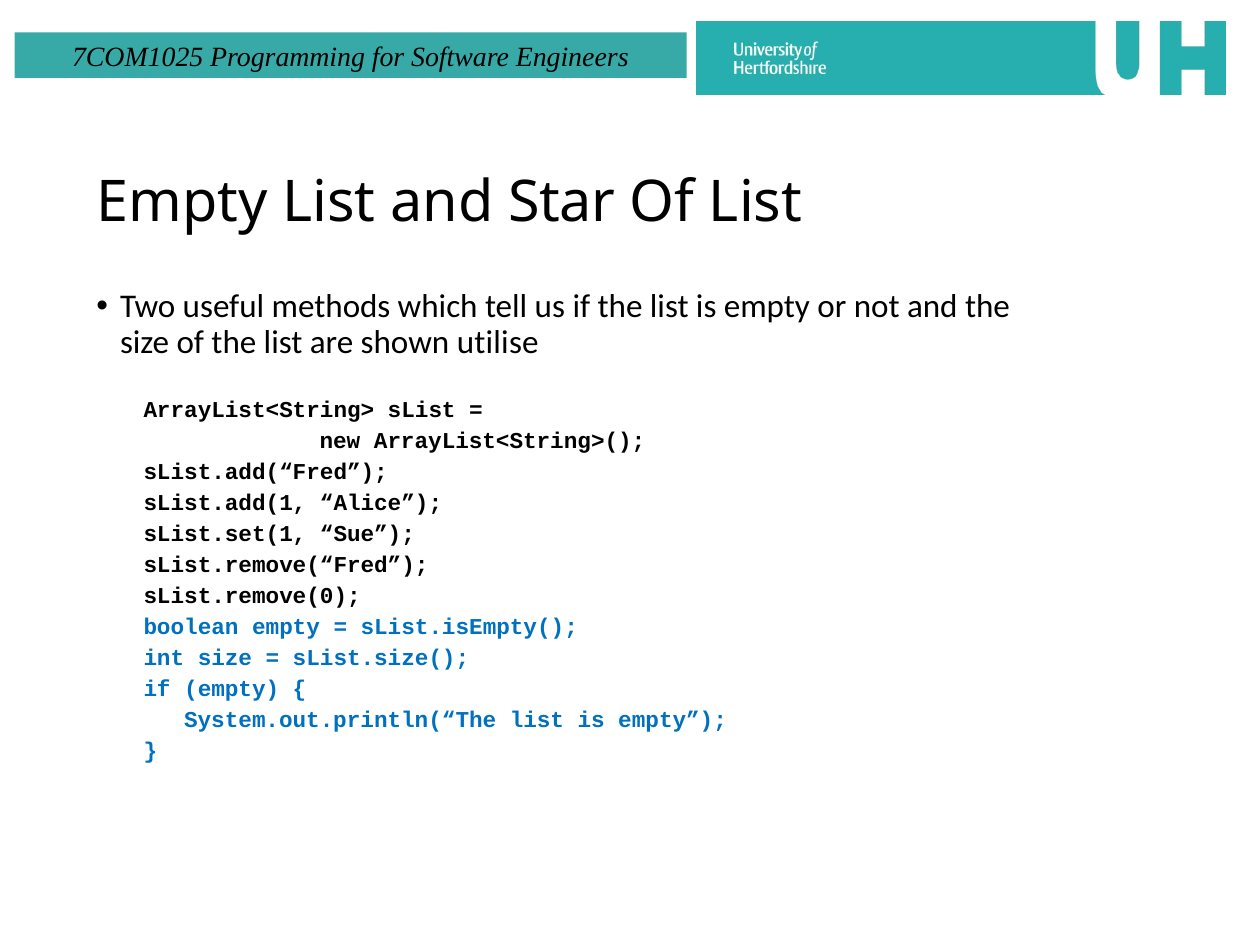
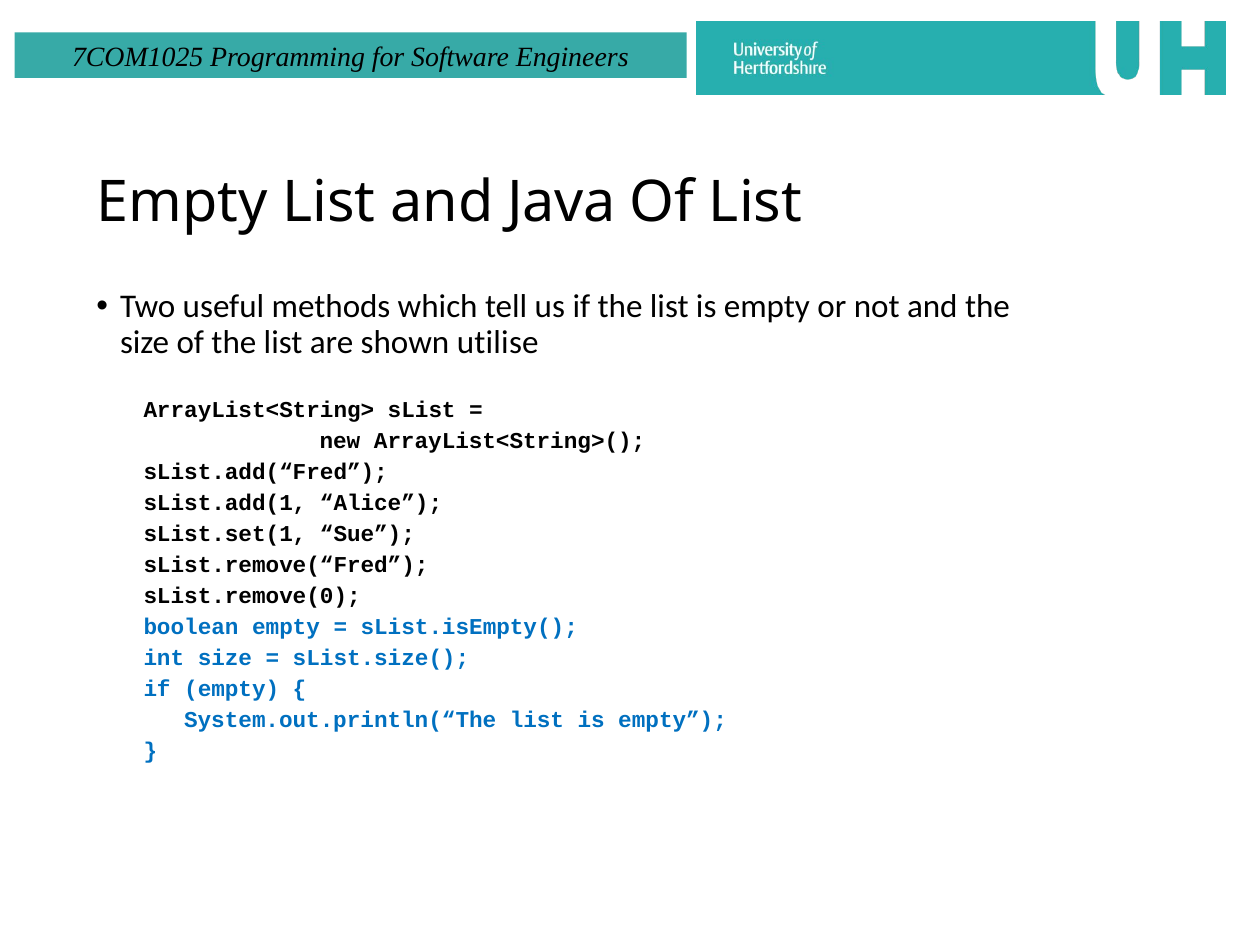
Star: Star -> Java
